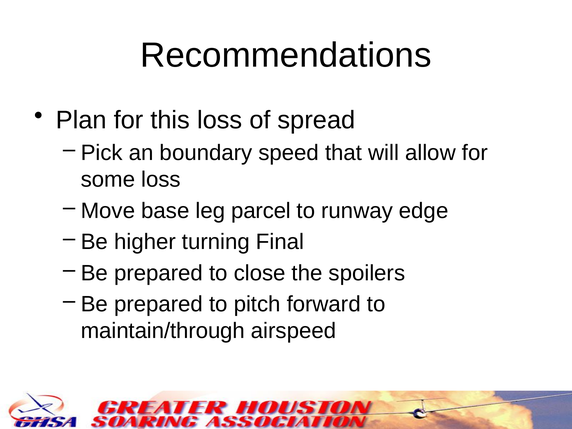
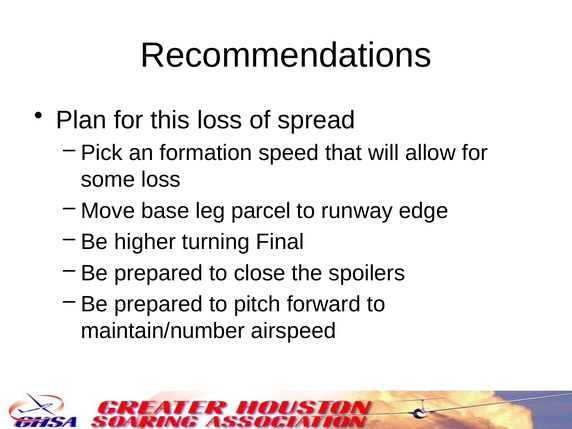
boundary: boundary -> formation
maintain/through: maintain/through -> maintain/number
